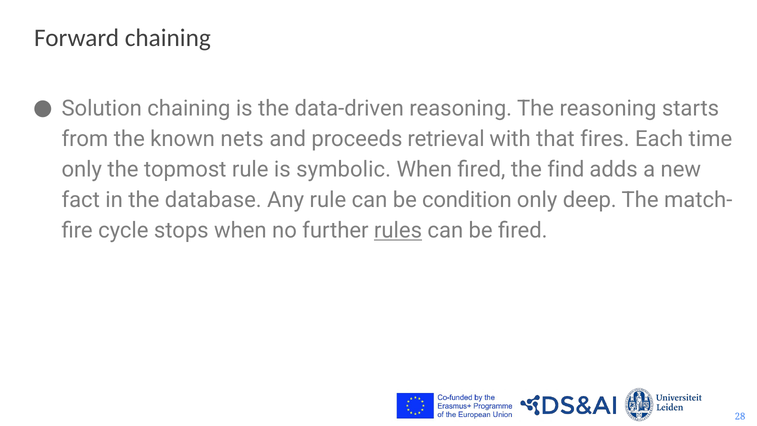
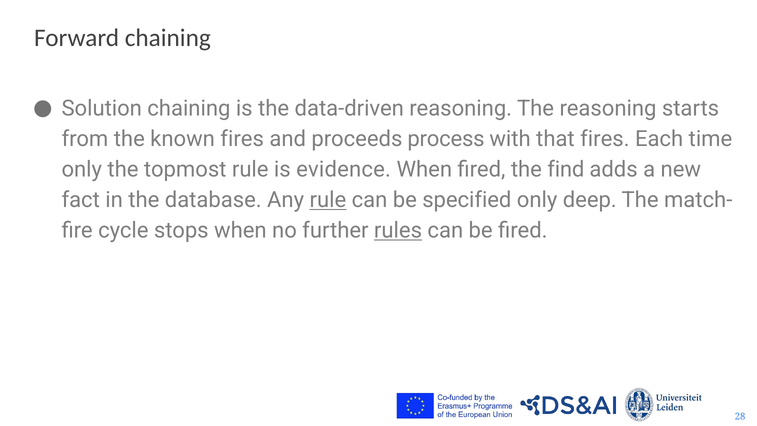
known nets: nets -> fires
retrieval: retrieval -> process
symbolic: symbolic -> evidence
rule at (328, 200) underline: none -> present
condition: condition -> specified
